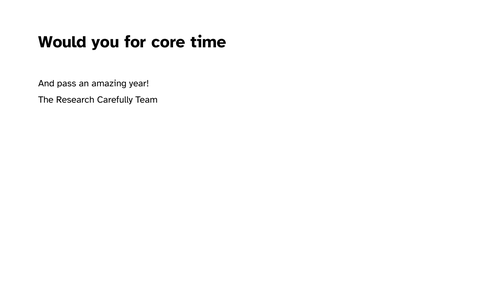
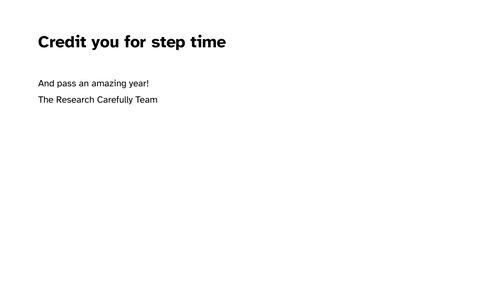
Would: Would -> Credit
core: core -> step
